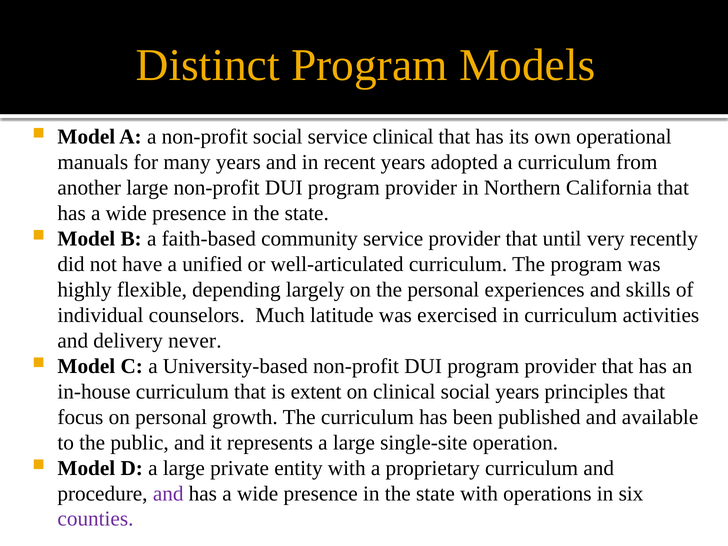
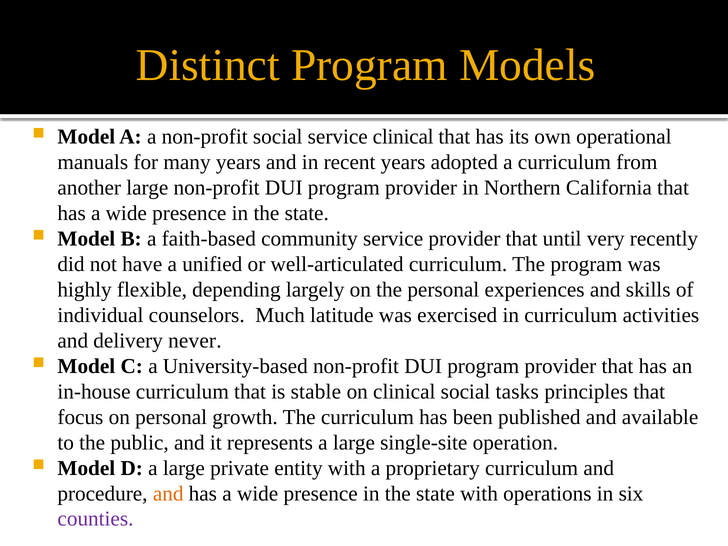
extent: extent -> stable
social years: years -> tasks
and at (168, 494) colour: purple -> orange
